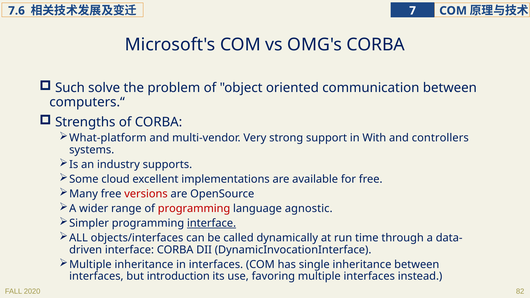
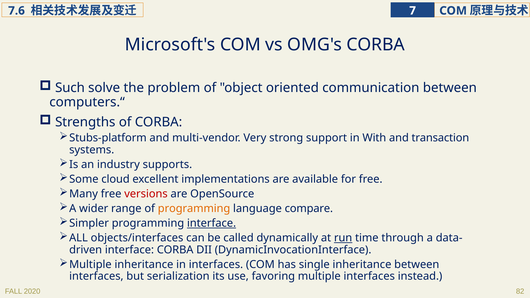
What-platform: What-platform -> Stubs-platform
controllers: controllers -> transaction
programming at (194, 209) colour: red -> orange
agnostic: agnostic -> compare
run underline: none -> present
introduction: introduction -> serialization
